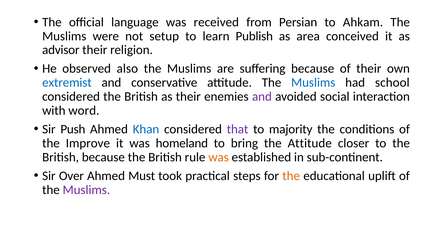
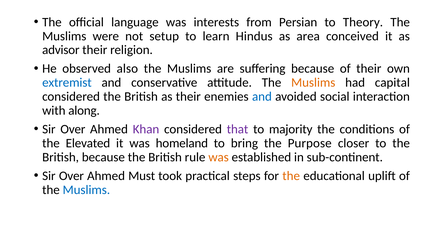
received: received -> interests
Ahkam: Ahkam -> Theory
Publish: Publish -> Hindus
Muslims at (313, 83) colour: blue -> orange
school: school -> capital
and at (262, 97) colour: purple -> blue
word: word -> along
Push at (73, 129): Push -> Over
Khan colour: blue -> purple
Improve: Improve -> Elevated
the Attitude: Attitude -> Purpose
Muslims at (86, 190) colour: purple -> blue
